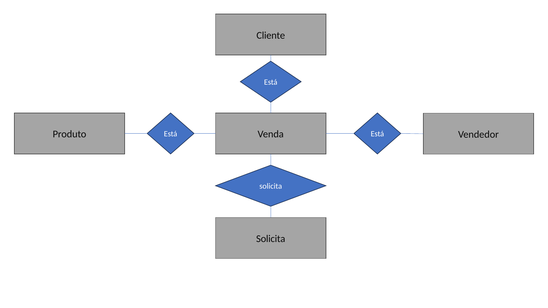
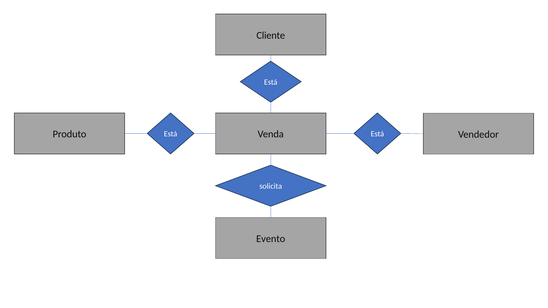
Solicita at (271, 239): Solicita -> Evento
